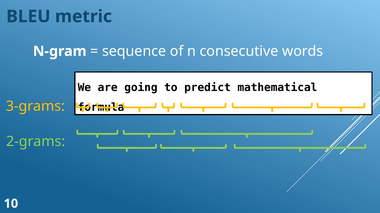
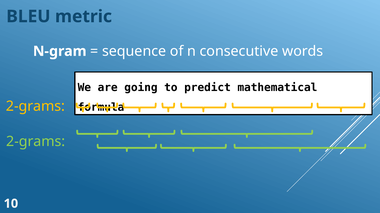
3-grams at (35, 106): 3-grams -> 2-grams
